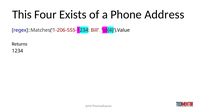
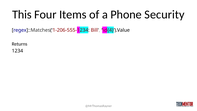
Exists: Exists -> Items
Address: Address -> Security
